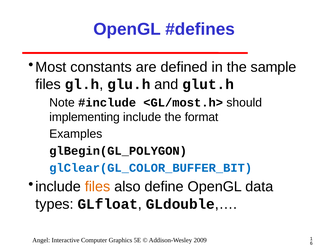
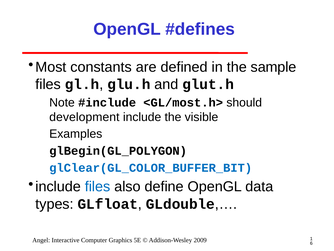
implementing: implementing -> development
format: format -> visible
files at (98, 186) colour: orange -> blue
